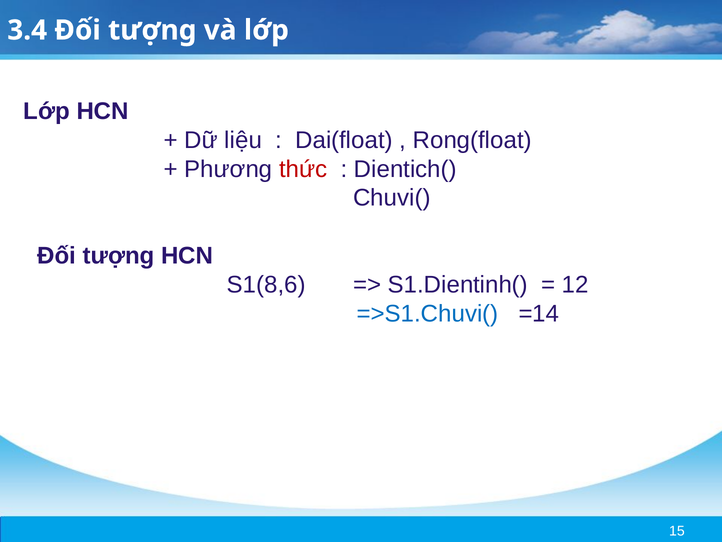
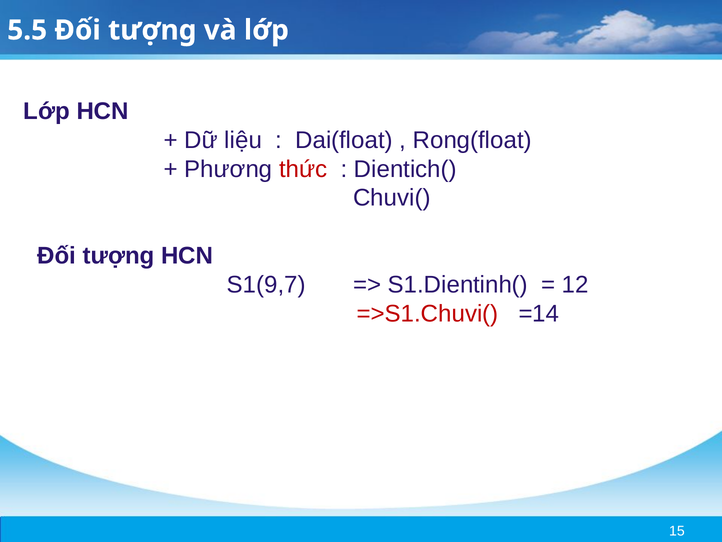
3.4: 3.4 -> 5.5
S1(8,6: S1(8,6 -> S1(9,7
=>S1.Chuvi( colour: blue -> red
